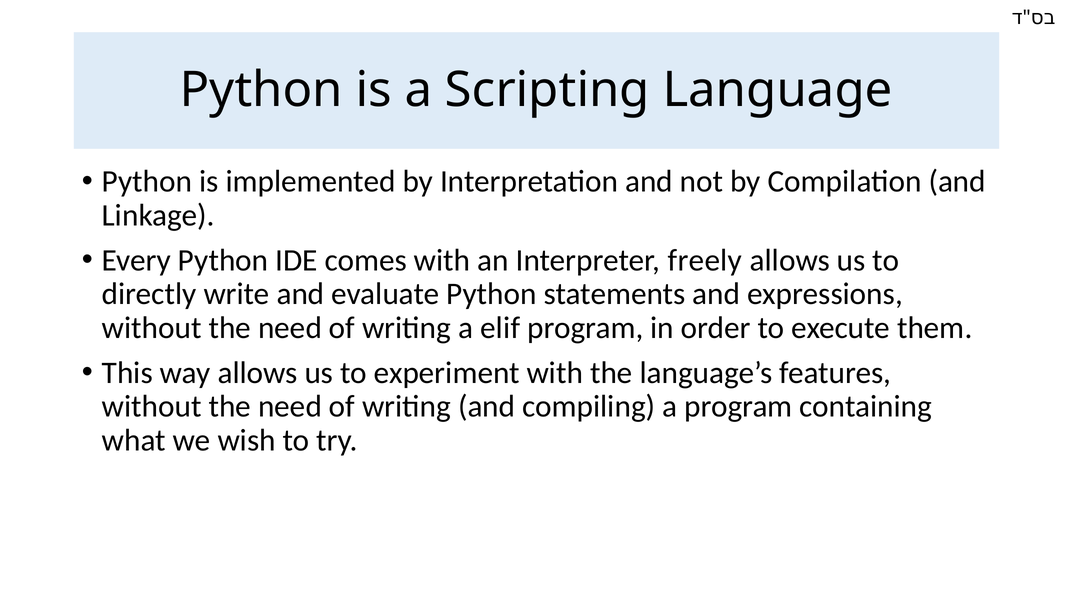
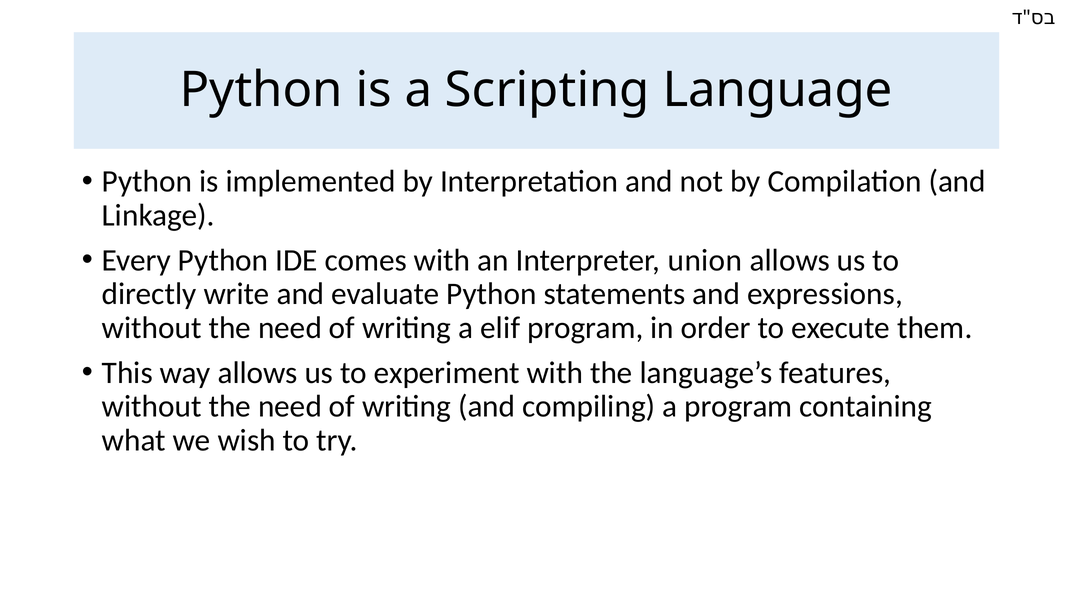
freely: freely -> union
